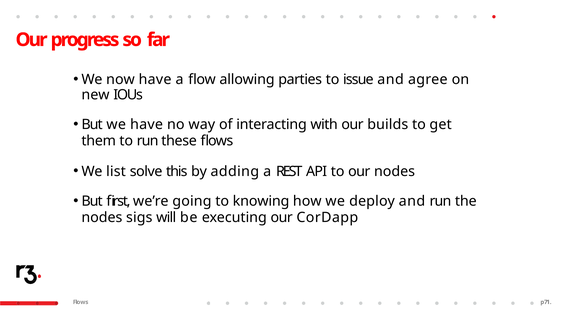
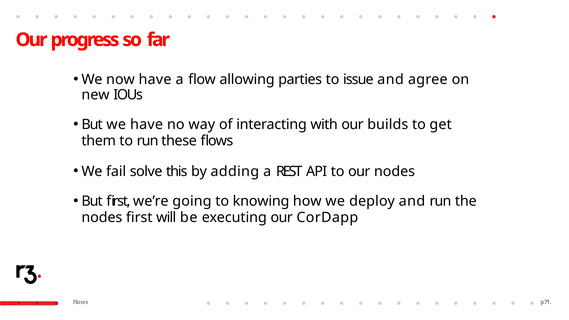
list: list -> fail
nodes sigs: sigs -> first
